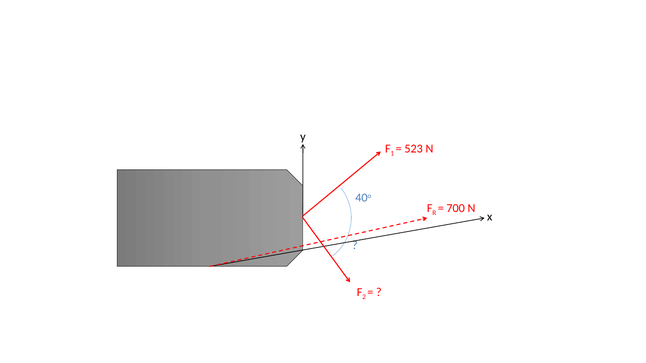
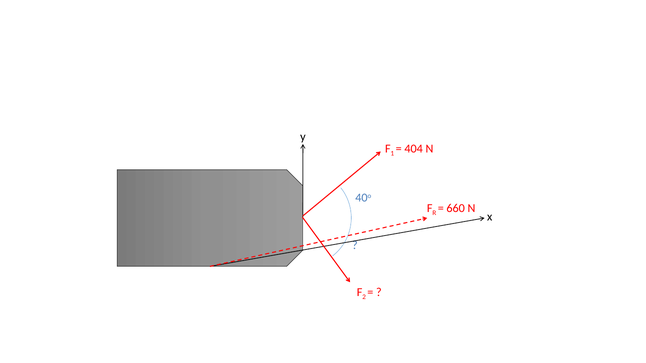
523: 523 -> 404
700: 700 -> 660
